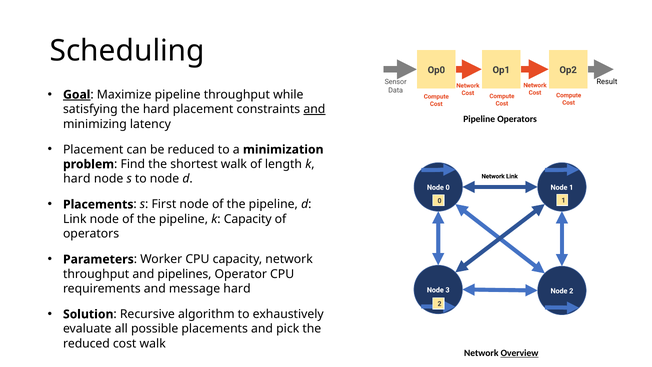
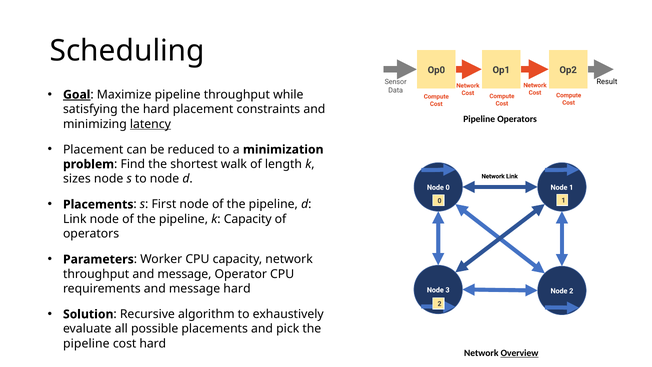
and at (314, 109) underline: present -> none
latency underline: none -> present
hard at (77, 179): hard -> sizes
throughput and pipelines: pipelines -> message
reduced at (86, 343): reduced -> pipeline
cost walk: walk -> hard
